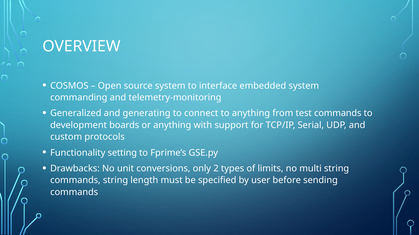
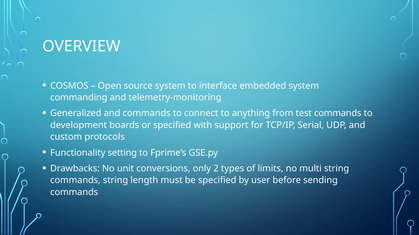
and generating: generating -> commands
or anything: anything -> specified
